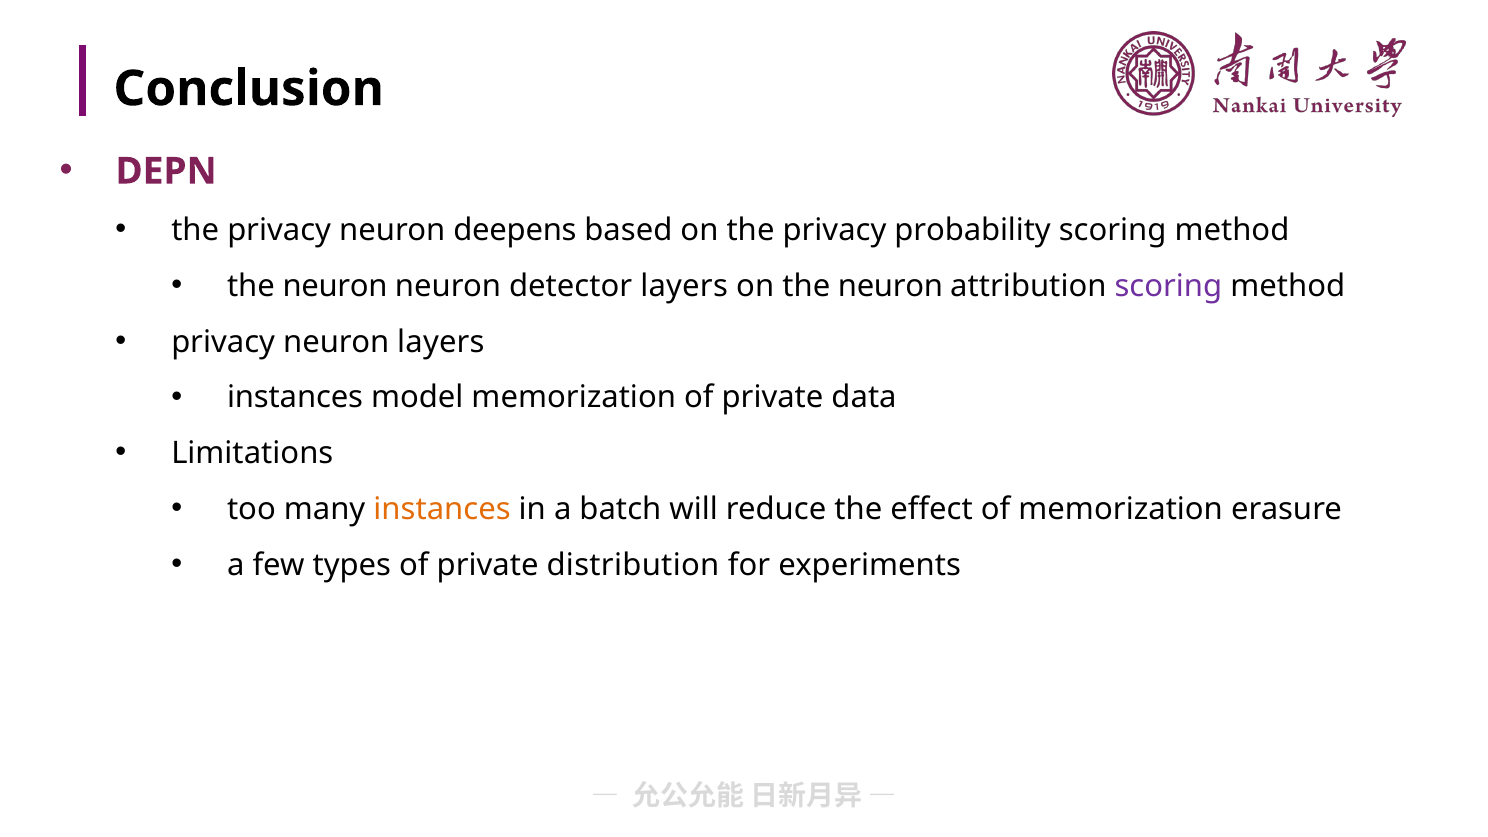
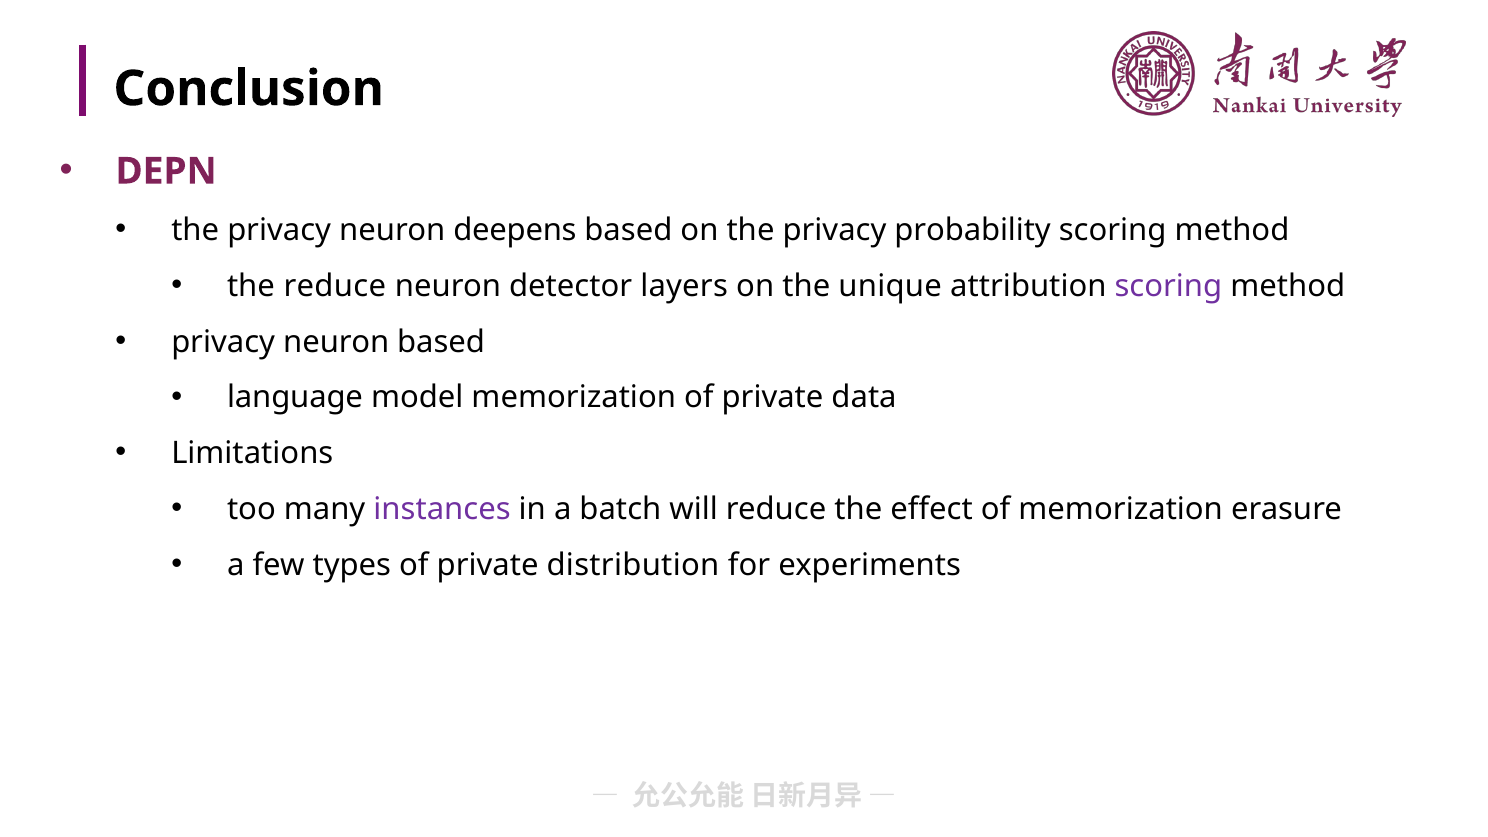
neuron at (335, 286): neuron -> reduce
on the neuron: neuron -> unique
neuron layers: layers -> based
instances at (295, 398): instances -> language
instances at (442, 509) colour: orange -> purple
